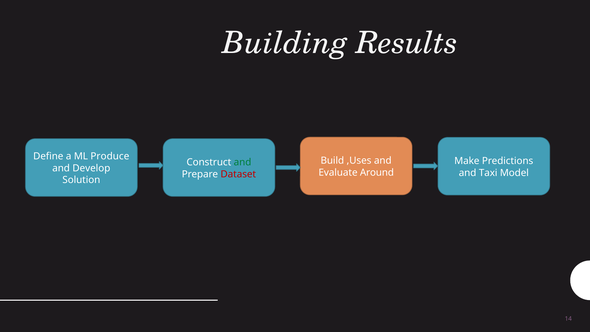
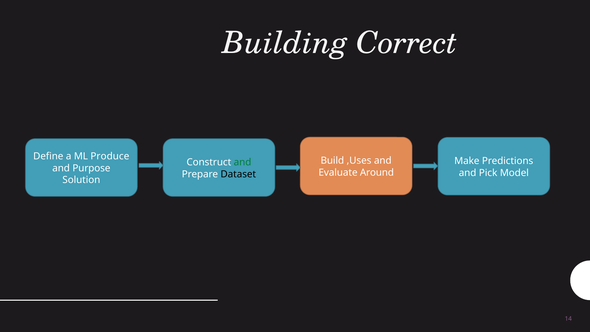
Results: Results -> Correct
Develop: Develop -> Purpose
Taxi: Taxi -> Pick
Dataset colour: red -> black
